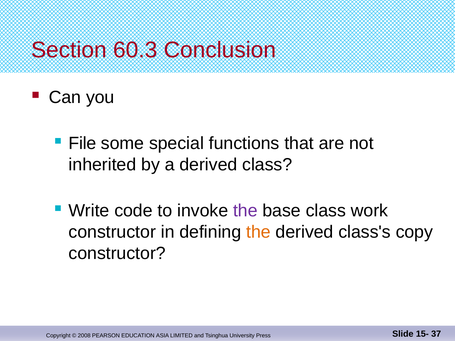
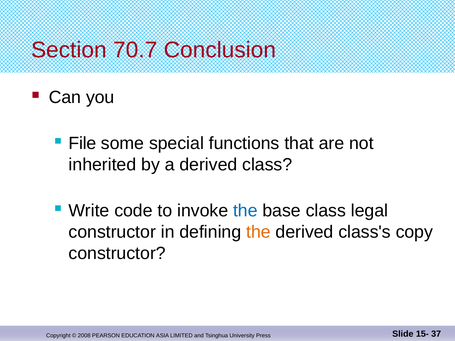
60.3: 60.3 -> 70.7
the at (245, 211) colour: purple -> blue
work: work -> legal
